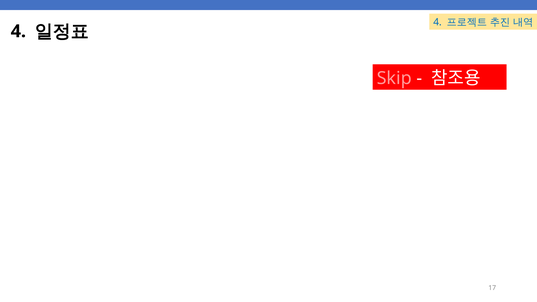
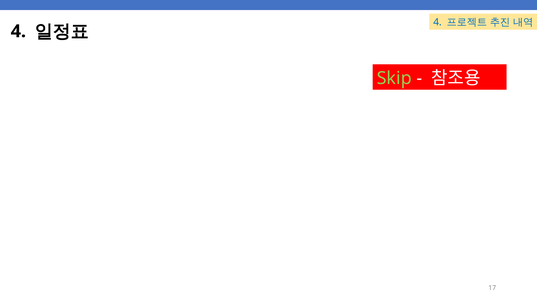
Skip colour: pink -> light green
